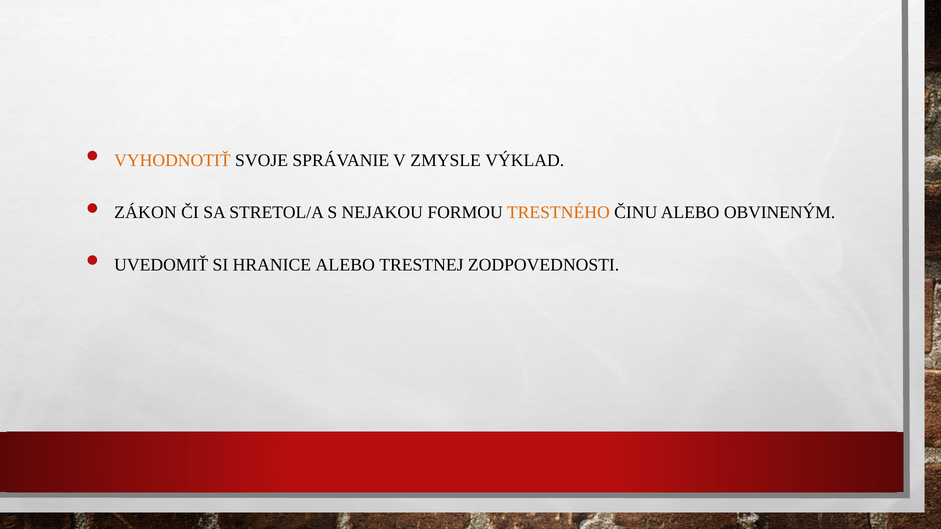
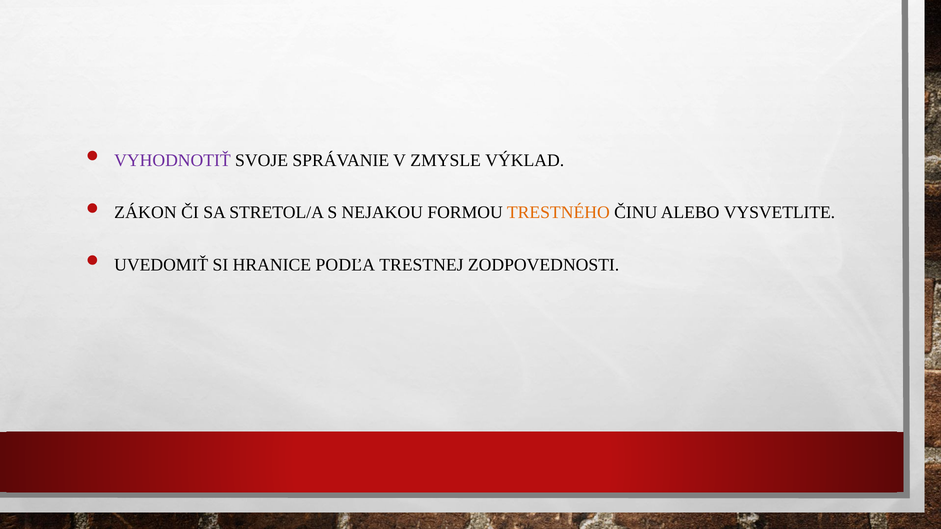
VYHODNOTIŤ colour: orange -> purple
OBVINENÝM: OBVINENÝM -> VYSVETLITE
HRANICE ALEBO: ALEBO -> PODĽA
